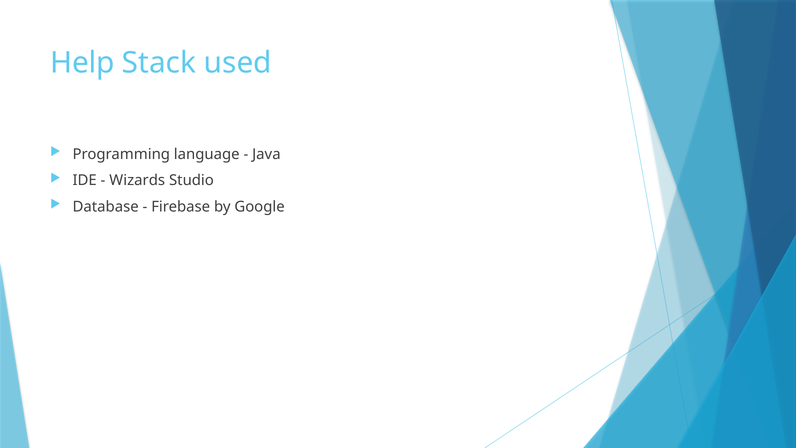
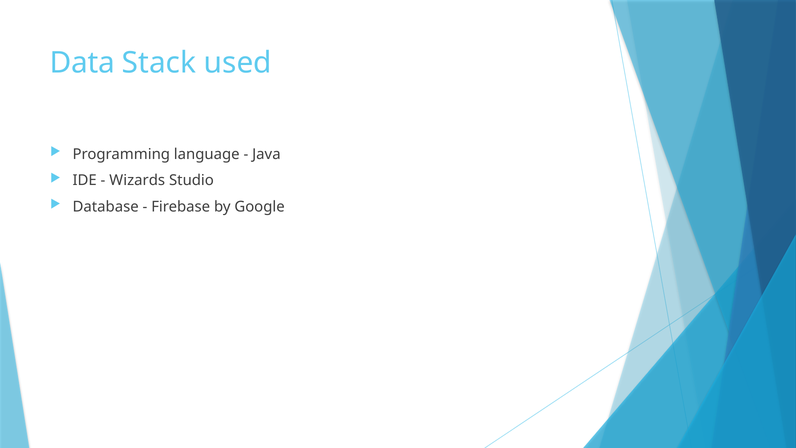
Help: Help -> Data
